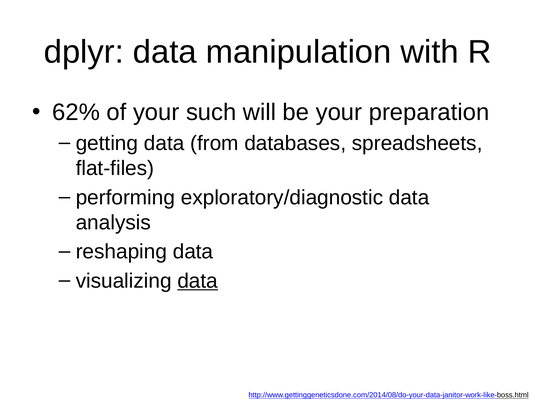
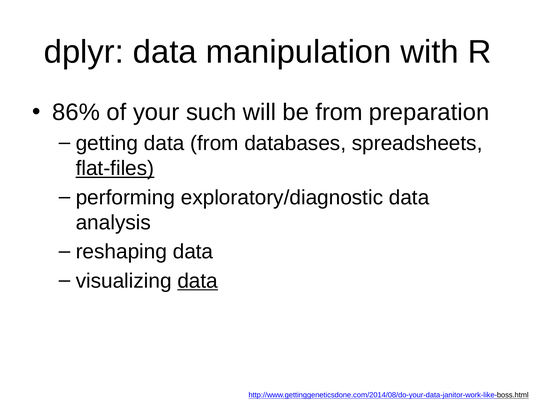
62%: 62% -> 86%
be your: your -> from
flat-files underline: none -> present
